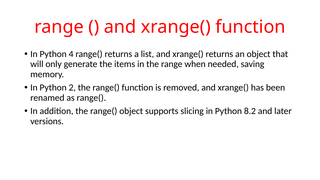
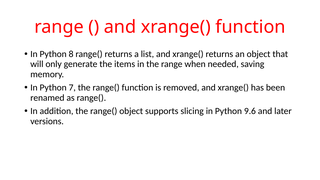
4: 4 -> 8
2: 2 -> 7
8.2: 8.2 -> 9.6
